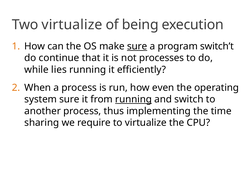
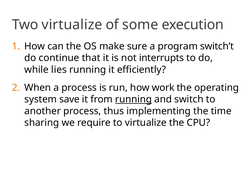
being: being -> some
sure at (137, 46) underline: present -> none
processes: processes -> interrupts
even: even -> work
system sure: sure -> save
